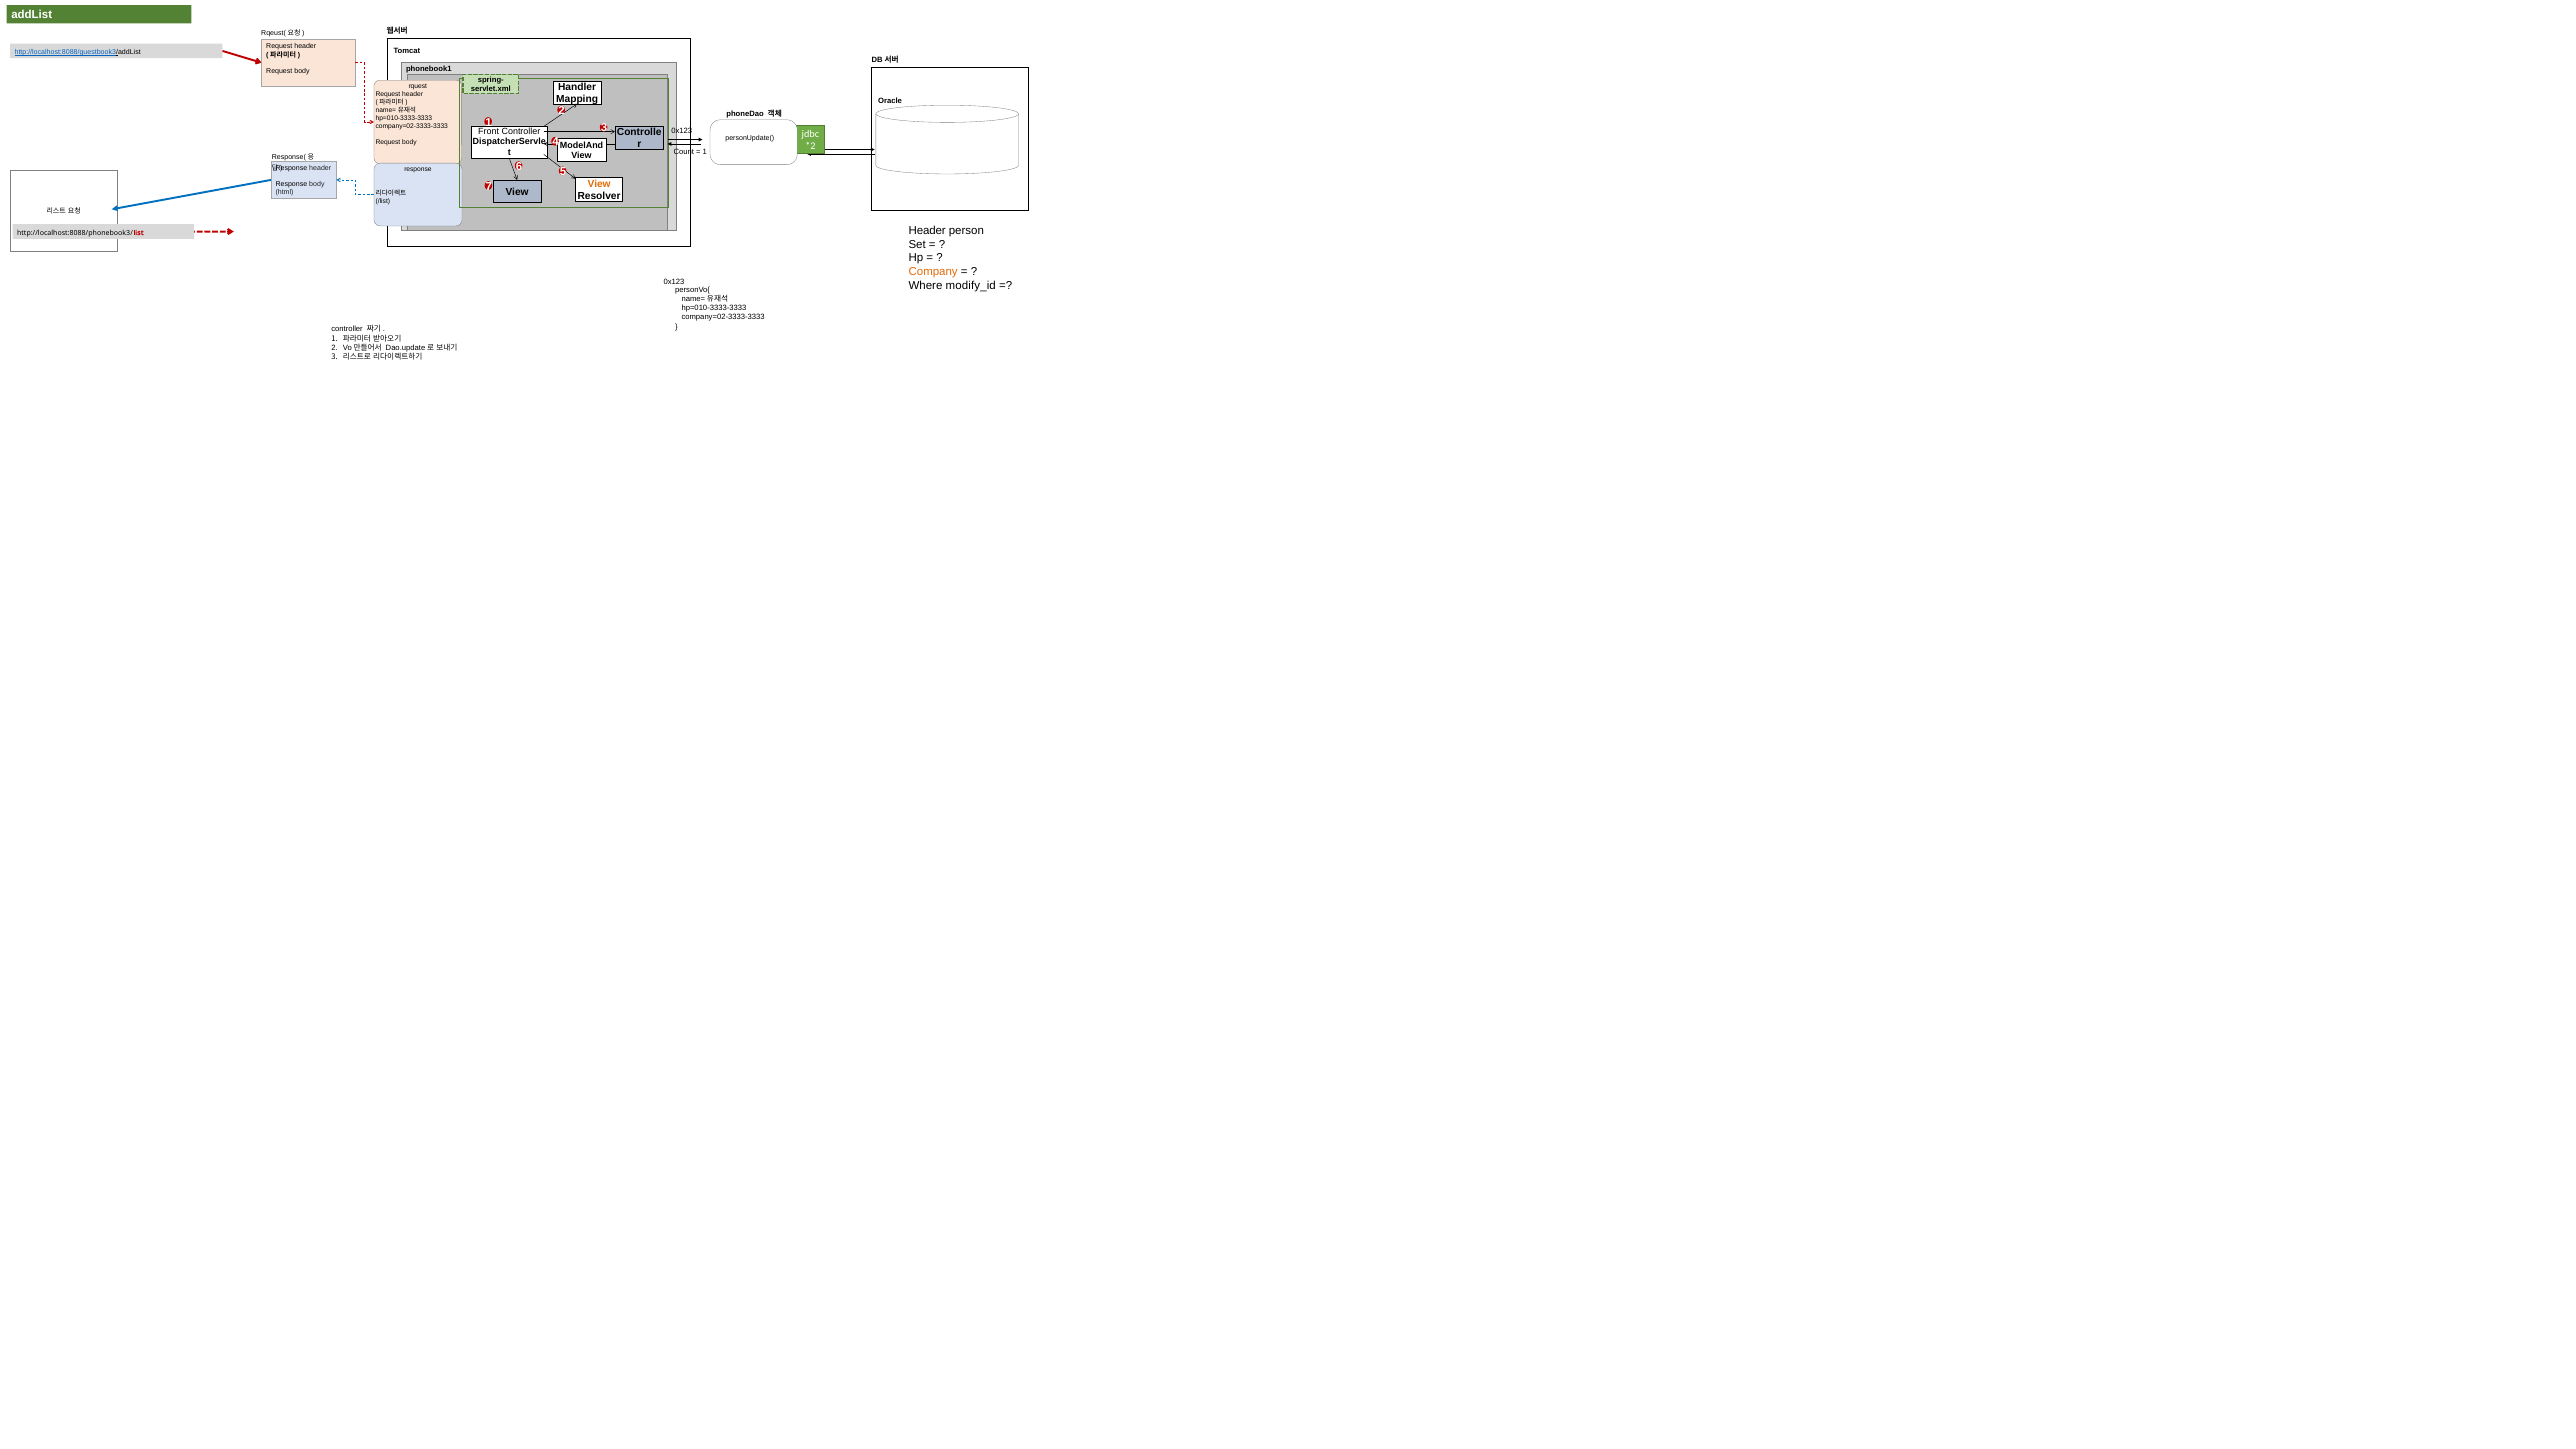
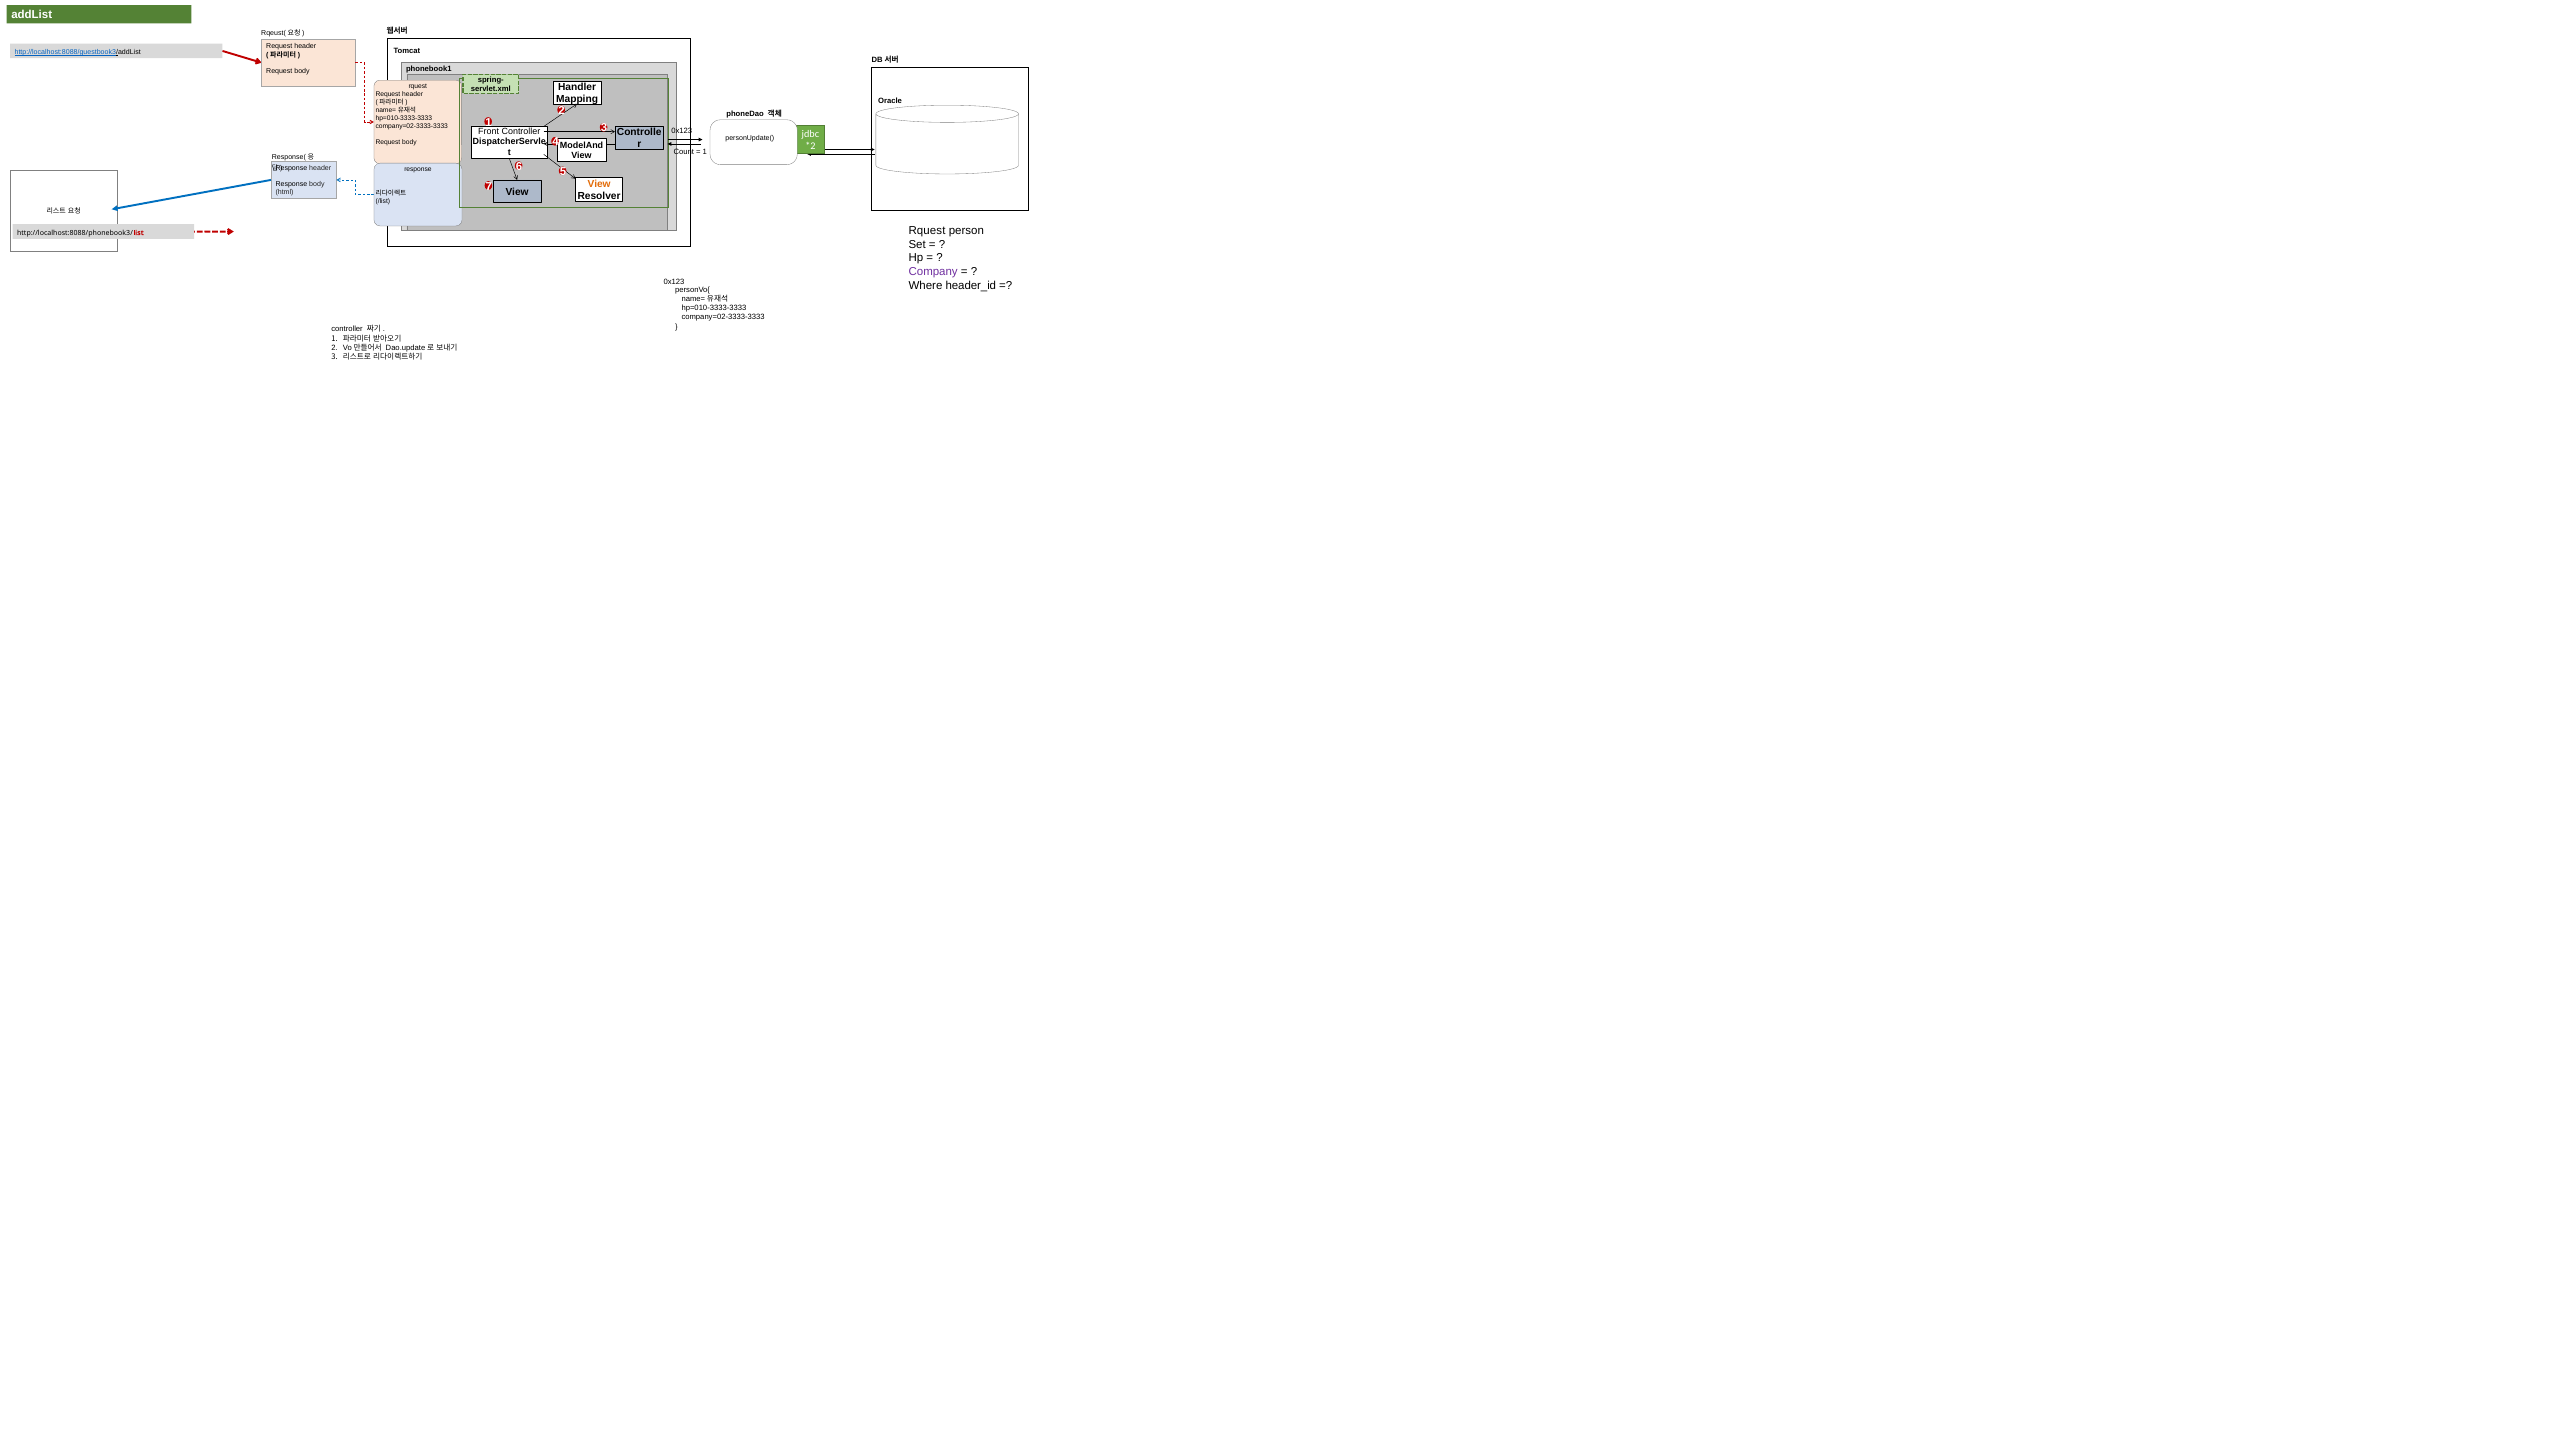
Header at (927, 231): Header -> Rquest
Company colour: orange -> purple
modify_id: modify_id -> header_id
